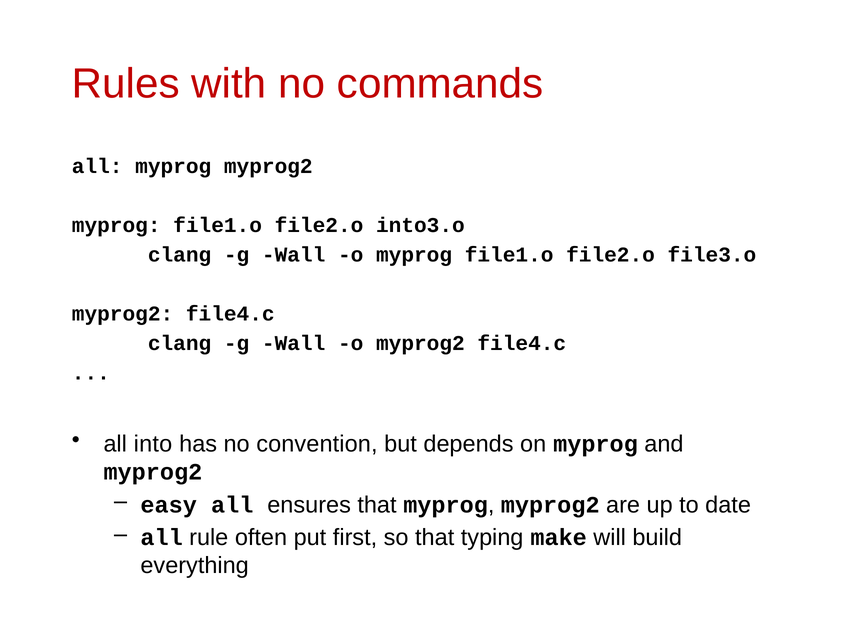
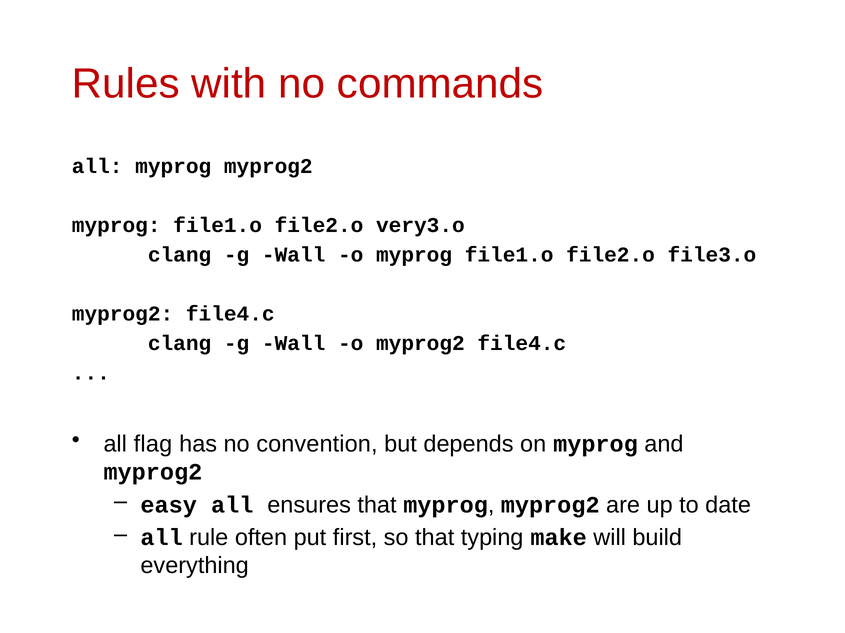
into3.o: into3.o -> very3.o
into: into -> flag
